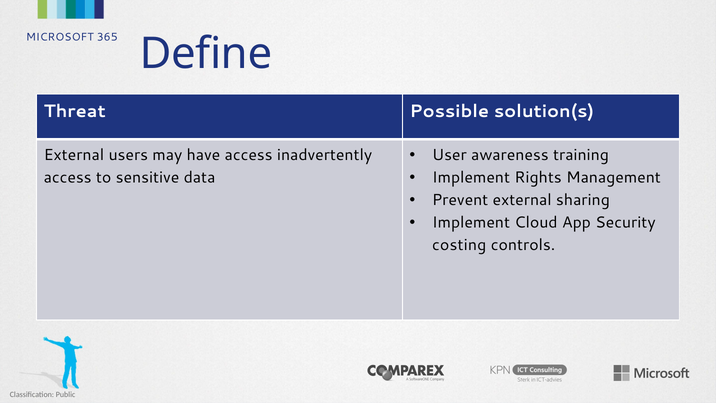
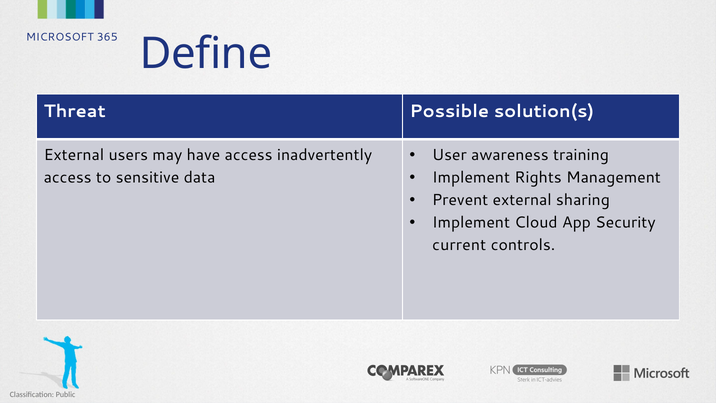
costing: costing -> current
